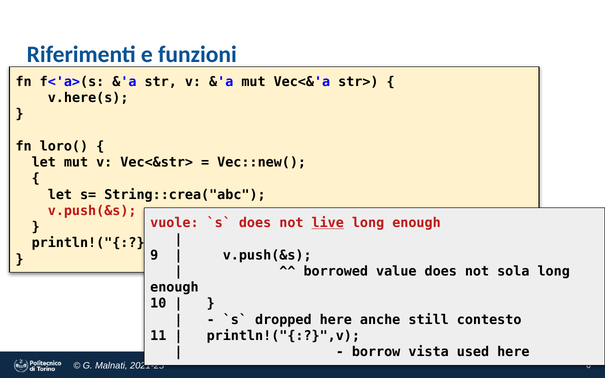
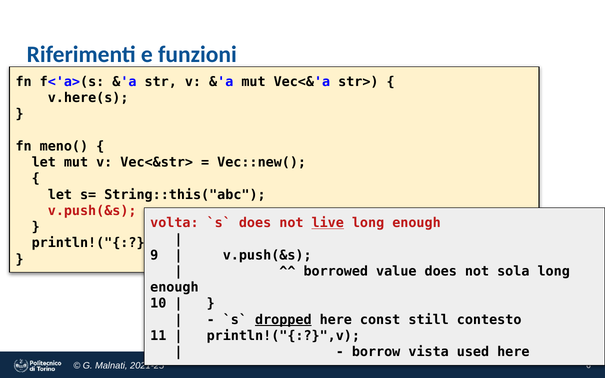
loro(: loro( -> meno(
String::crea("abc: String::crea("abc -> String::this("abc
vuole: vuole -> volta
dropped underline: none -> present
anche: anche -> const
